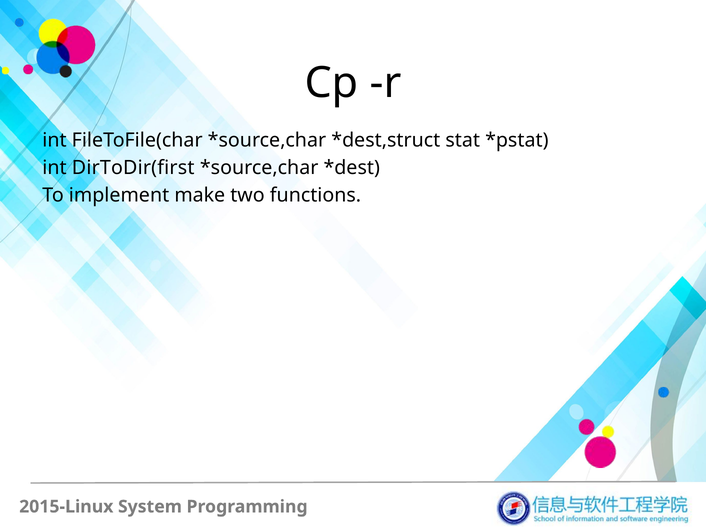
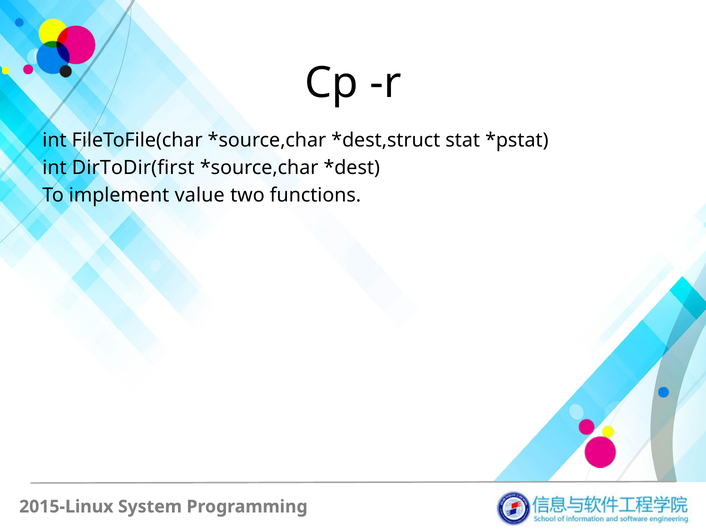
make: make -> value
